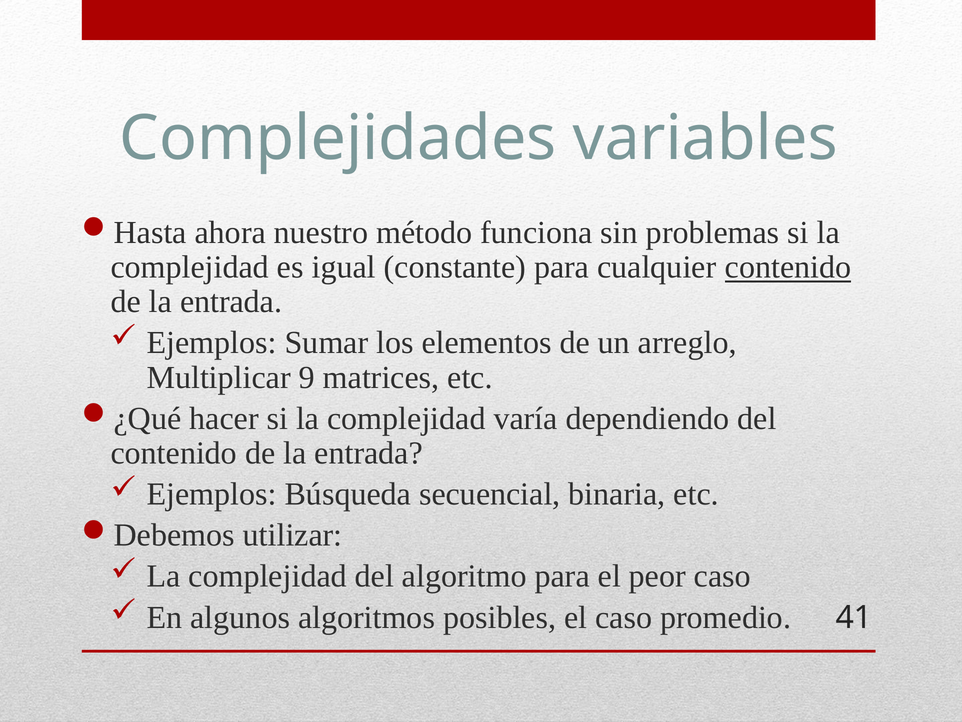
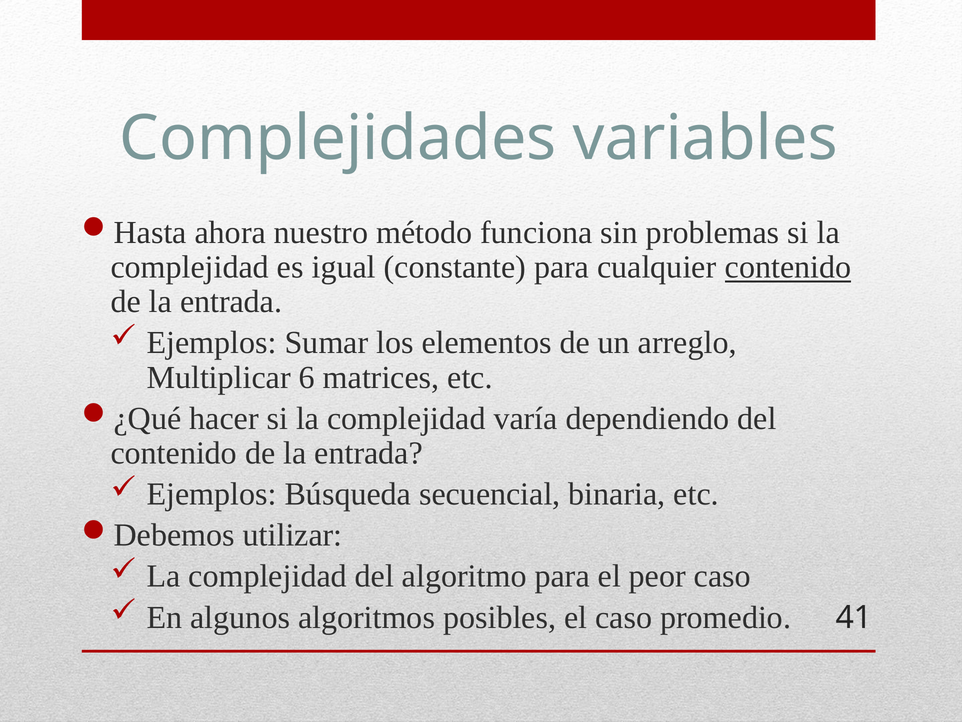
9: 9 -> 6
